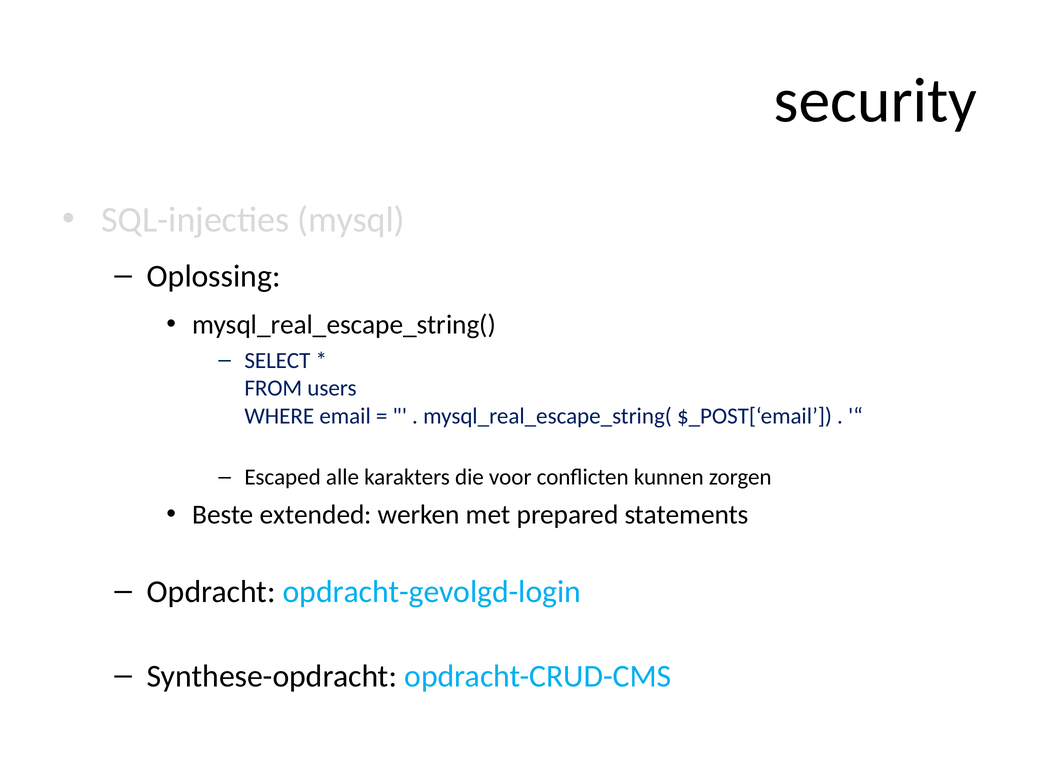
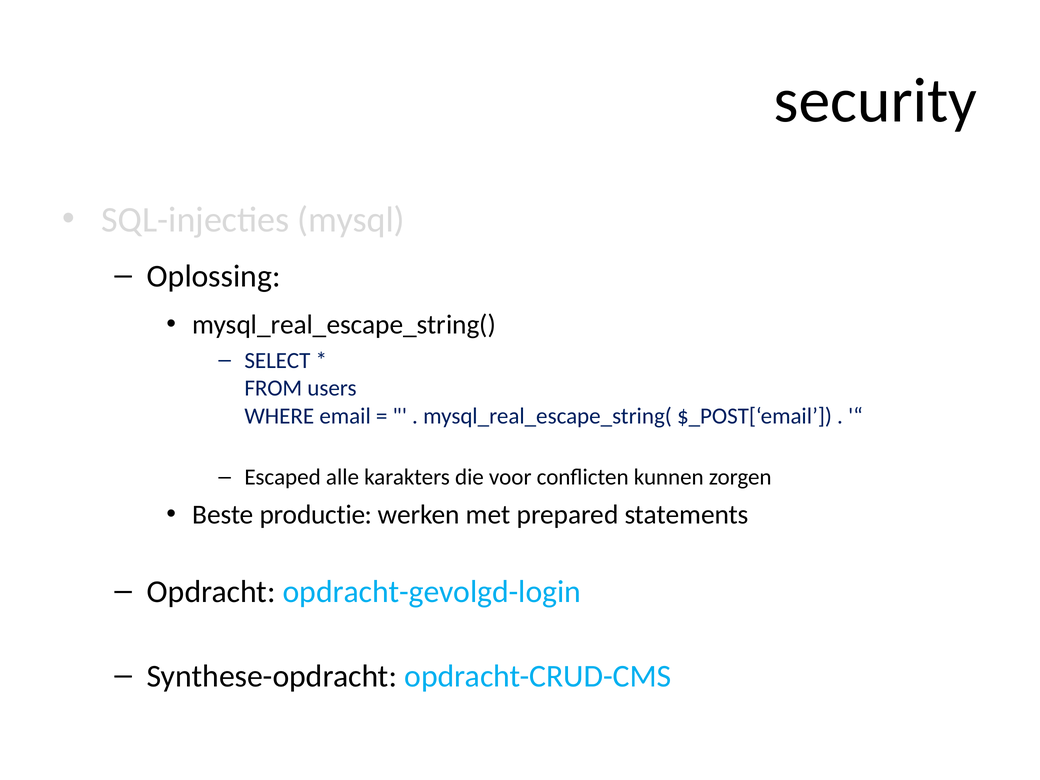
extended: extended -> productie
